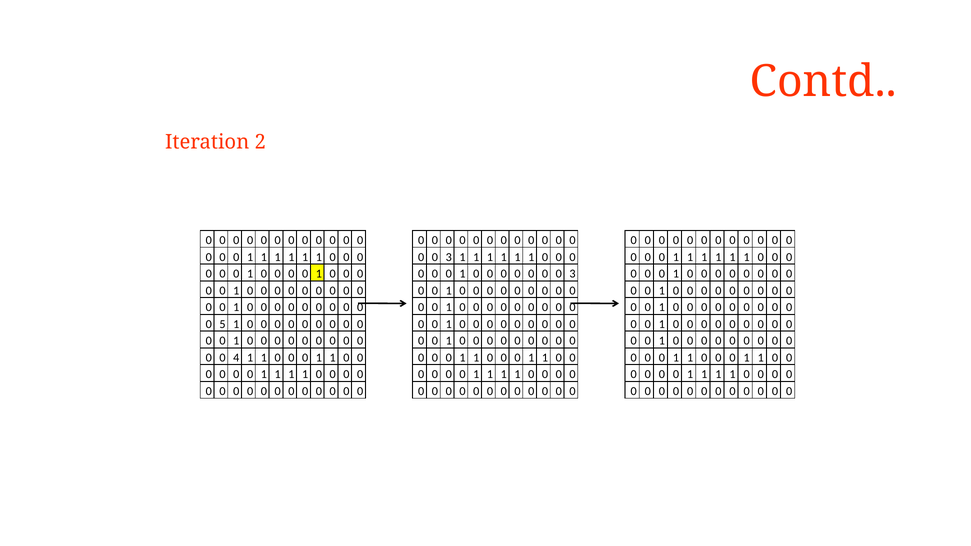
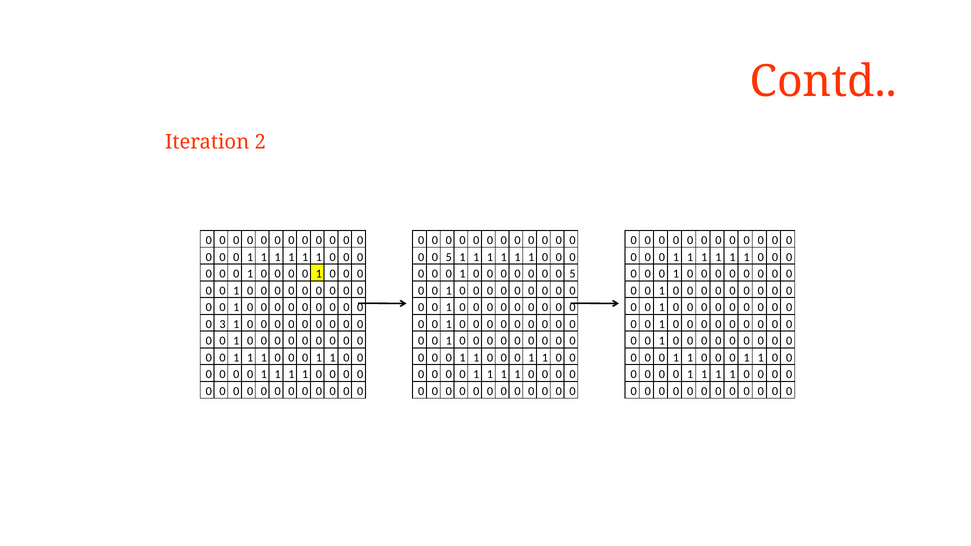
3 at (449, 257): 3 -> 5
3 at (573, 274): 3 -> 5
5: 5 -> 3
4 at (236, 358): 4 -> 1
